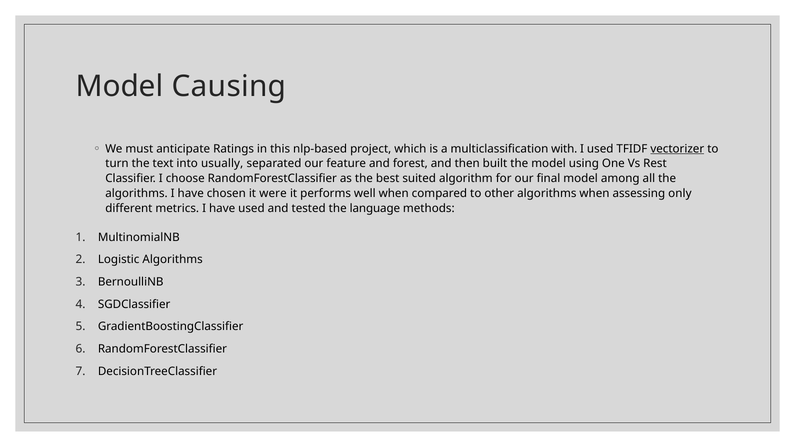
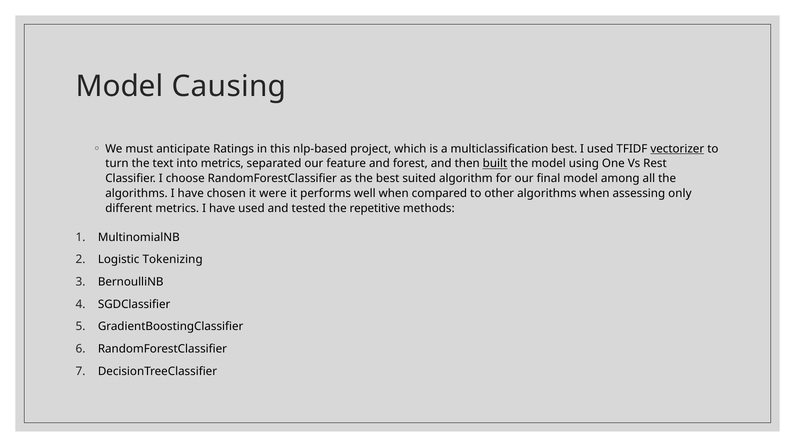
multiclassification with: with -> best
into usually: usually -> metrics
built underline: none -> present
language: language -> repetitive
Logistic Algorithms: Algorithms -> Tokenizing
